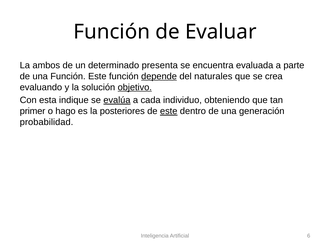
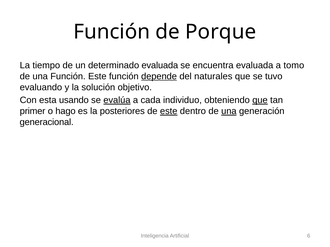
Evaluar: Evaluar -> Porque
ambos: ambos -> tiempo
determinado presenta: presenta -> evaluada
parte: parte -> tomo
crea: crea -> tuvo
objetivo underline: present -> none
indique: indique -> usando
que at (260, 100) underline: none -> present
una at (229, 111) underline: none -> present
probabilidad: probabilidad -> generacional
